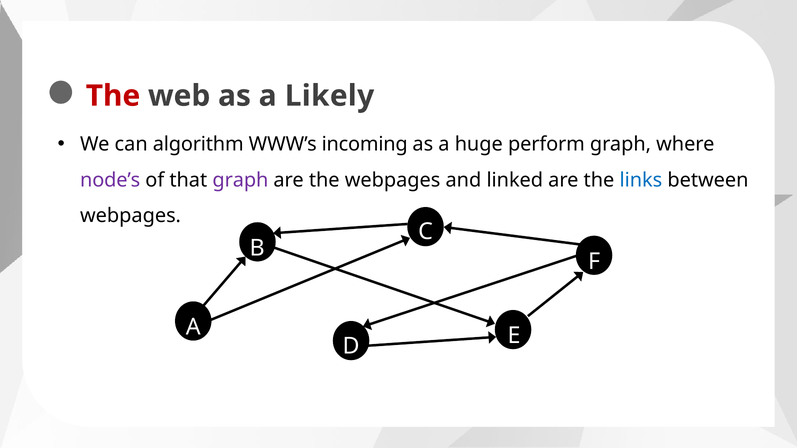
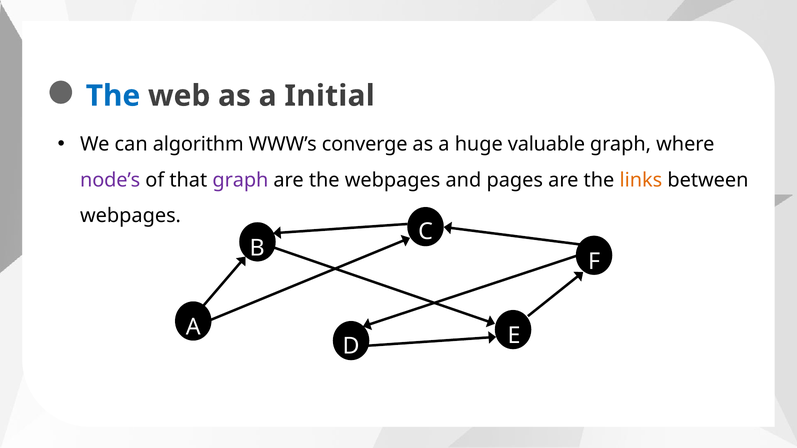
The at (113, 96) colour: red -> blue
Likely: Likely -> Initial
incoming: incoming -> converge
perform: perform -> valuable
linked: linked -> pages
links colour: blue -> orange
